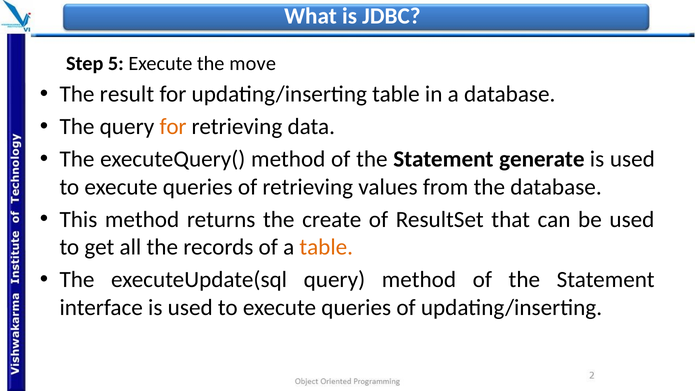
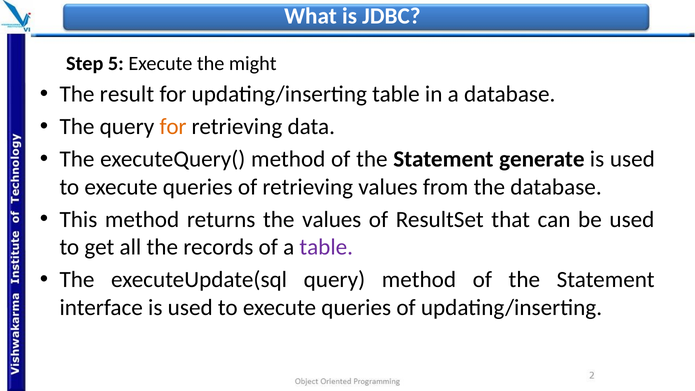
move: move -> might
the create: create -> values
table at (326, 247) colour: orange -> purple
